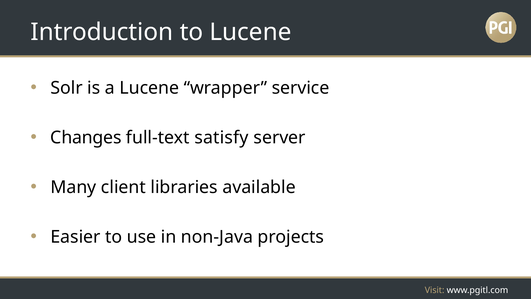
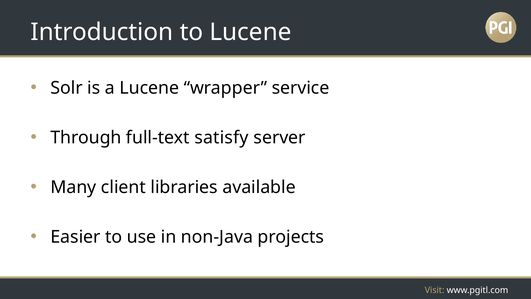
Changes: Changes -> Through
